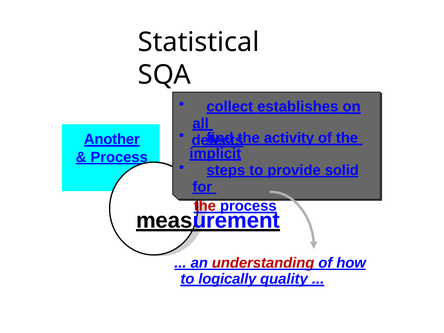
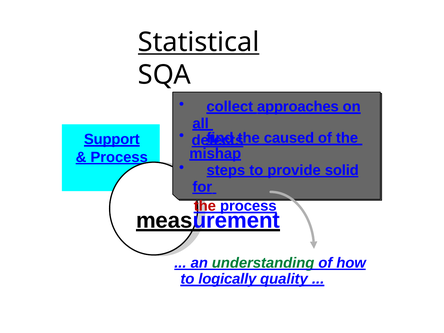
Statistical underline: none -> present
establishes: establishes -> approaches
activity: activity -> caused
Another: Another -> Support
implicit: implicit -> mishap
understanding colour: red -> green
